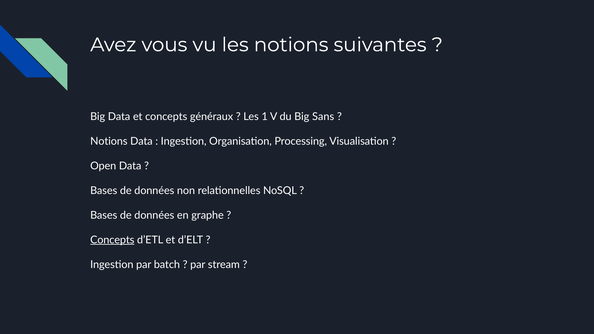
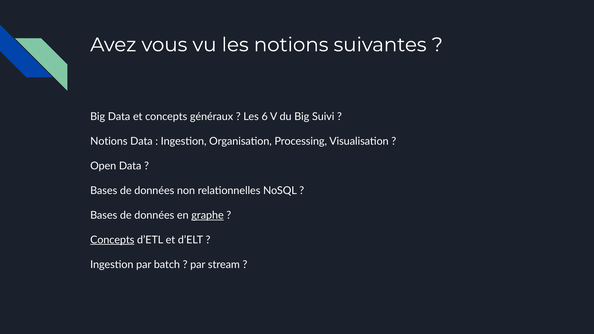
1: 1 -> 6
Sans: Sans -> Suivi
graphe underline: none -> present
